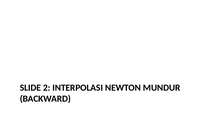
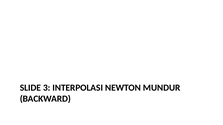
2: 2 -> 3
